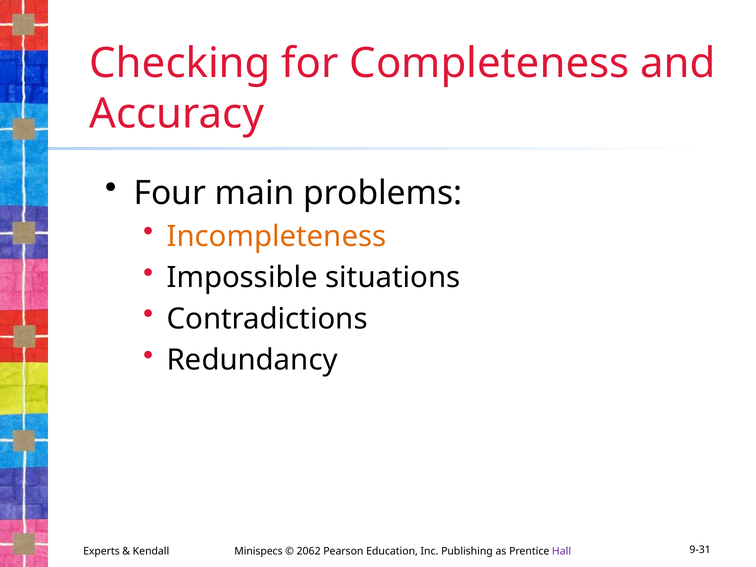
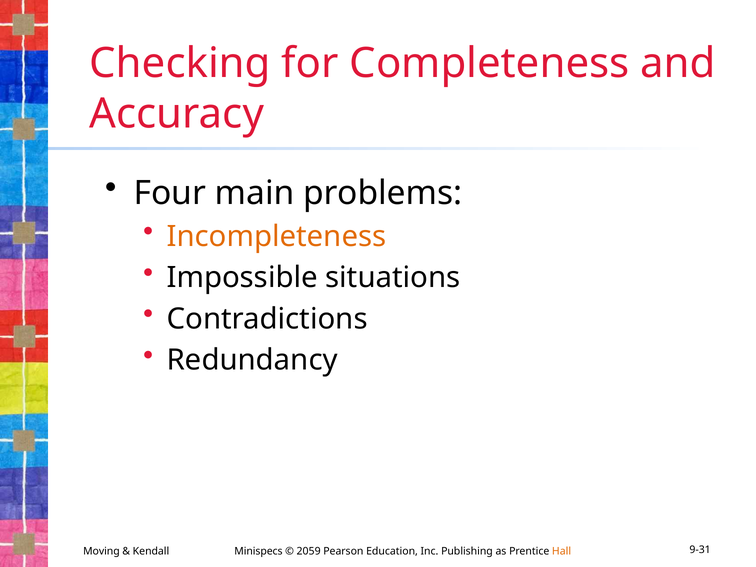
Experts: Experts -> Moving
2062: 2062 -> 2059
Hall colour: purple -> orange
